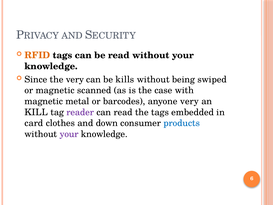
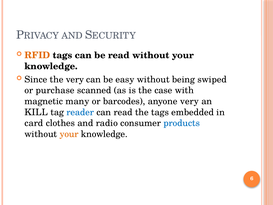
kills: kills -> easy
or magnetic: magnetic -> purchase
metal: metal -> many
reader colour: purple -> blue
down: down -> radio
your at (69, 134) colour: purple -> orange
